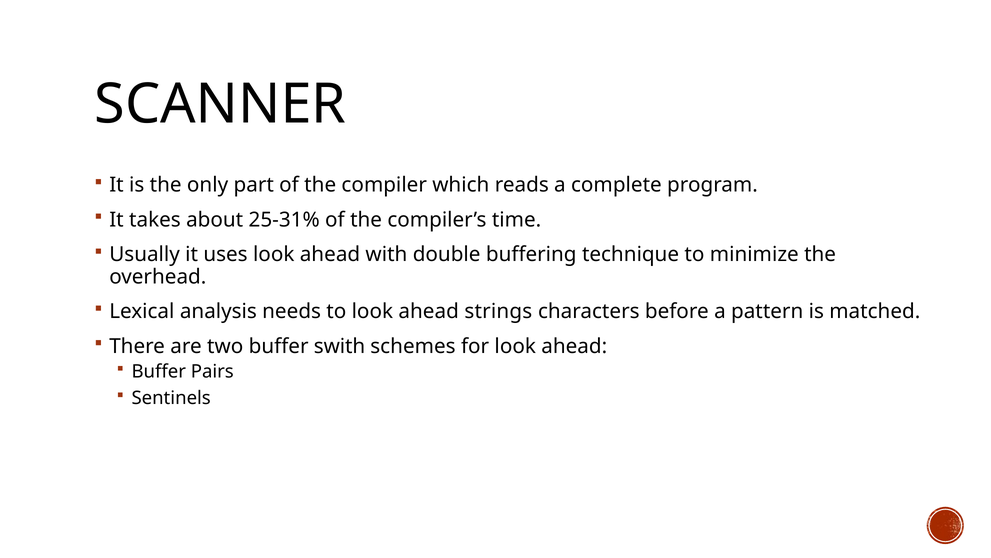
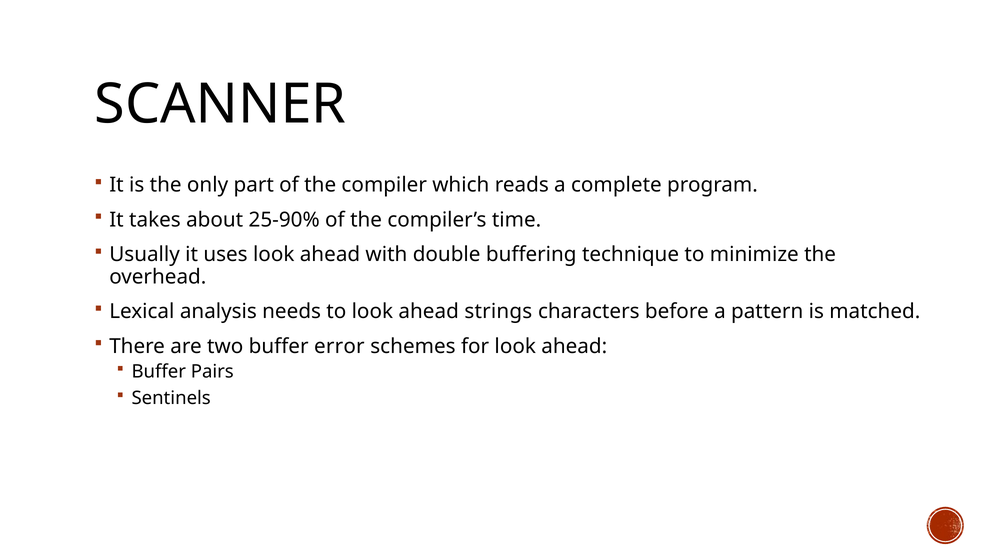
25-31%: 25-31% -> 25-90%
swith: swith -> error
